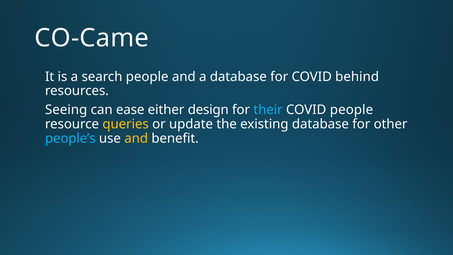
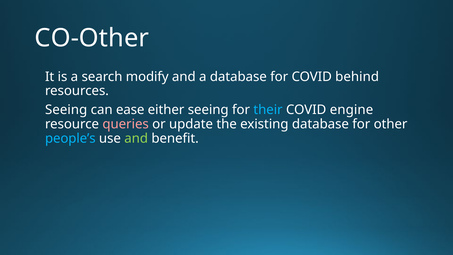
CO-Came: CO-Came -> CO-Other
search people: people -> modify
either design: design -> seeing
COVID people: people -> engine
queries colour: yellow -> pink
and at (136, 138) colour: yellow -> light green
